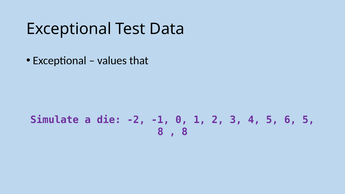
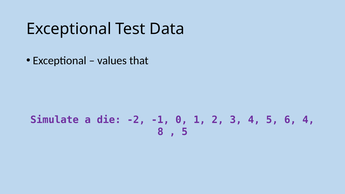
6 5: 5 -> 4
8 at (185, 132): 8 -> 5
